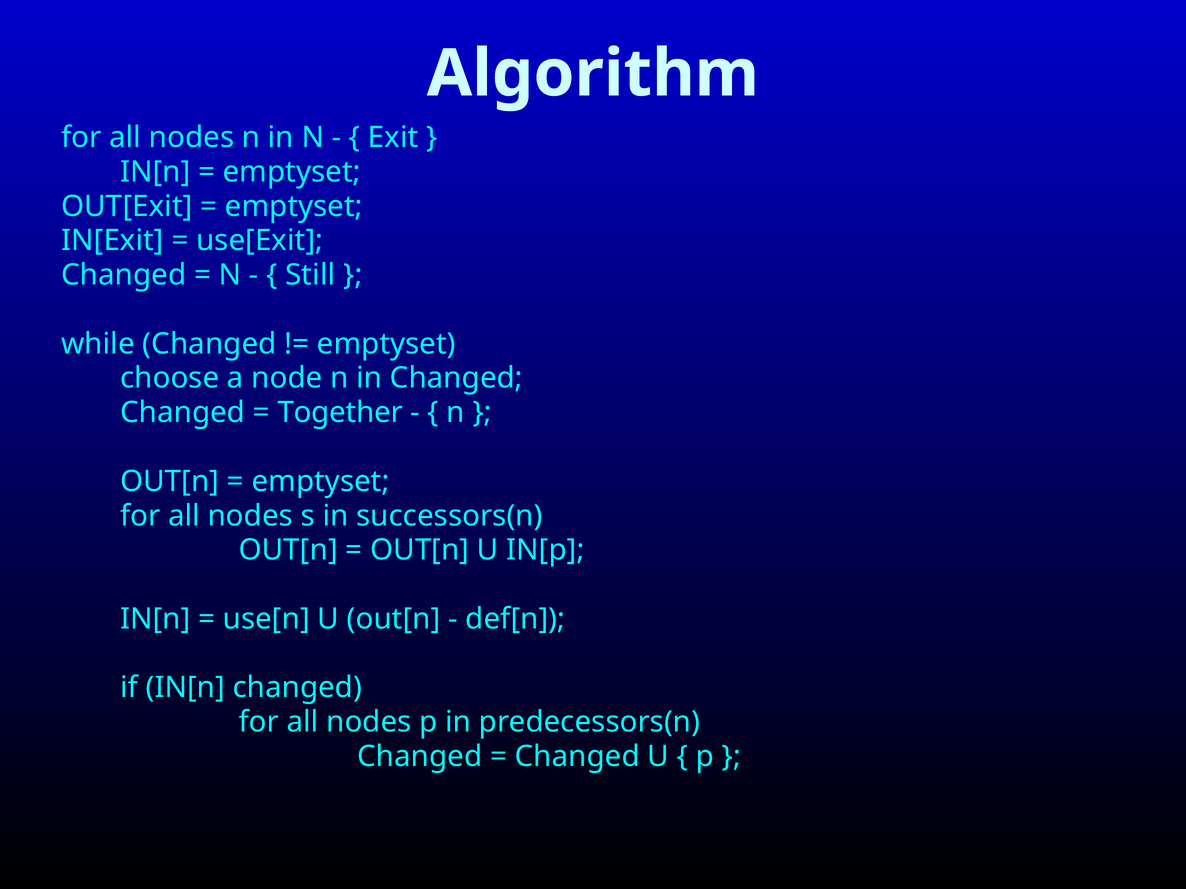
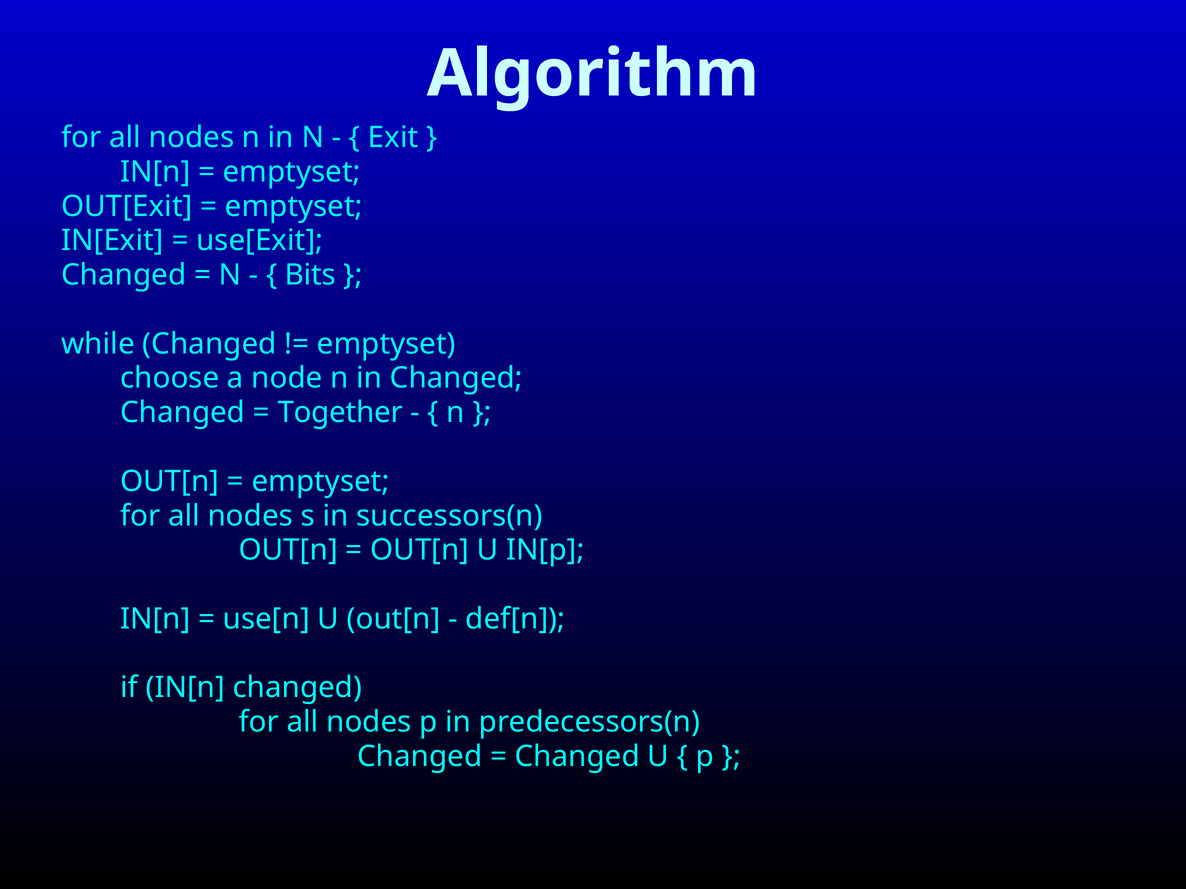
Still: Still -> Bits
